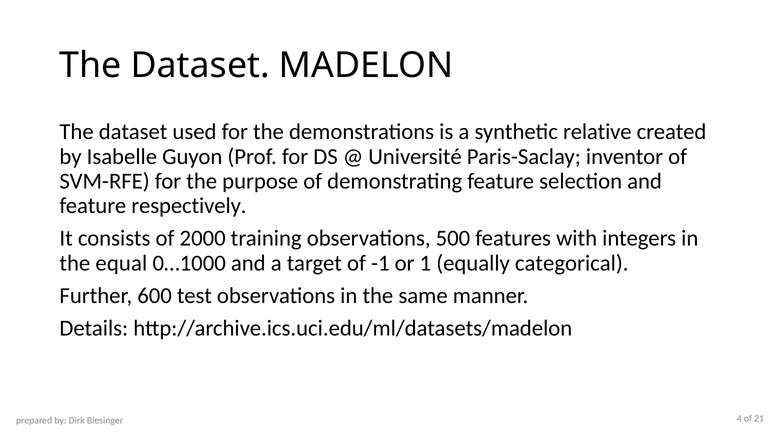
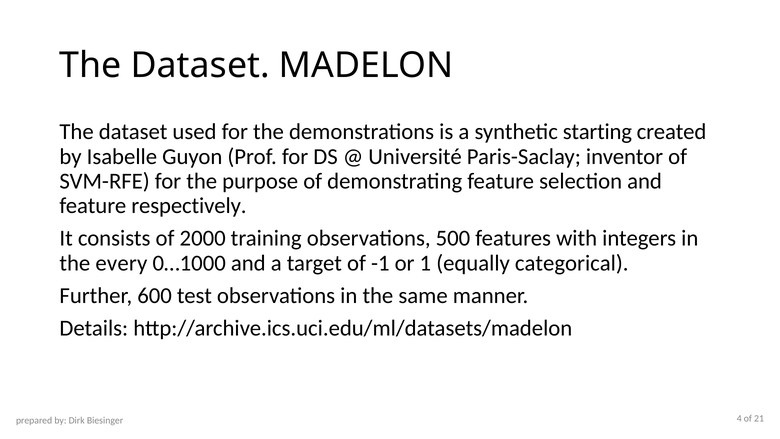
relative: relative -> starting
equal: equal -> every
